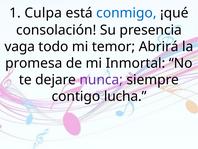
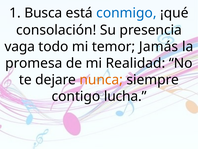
Culpa: Culpa -> Busca
Abrirá: Abrirá -> Jamás
Inmortal: Inmortal -> Realidad
nunca colour: purple -> orange
